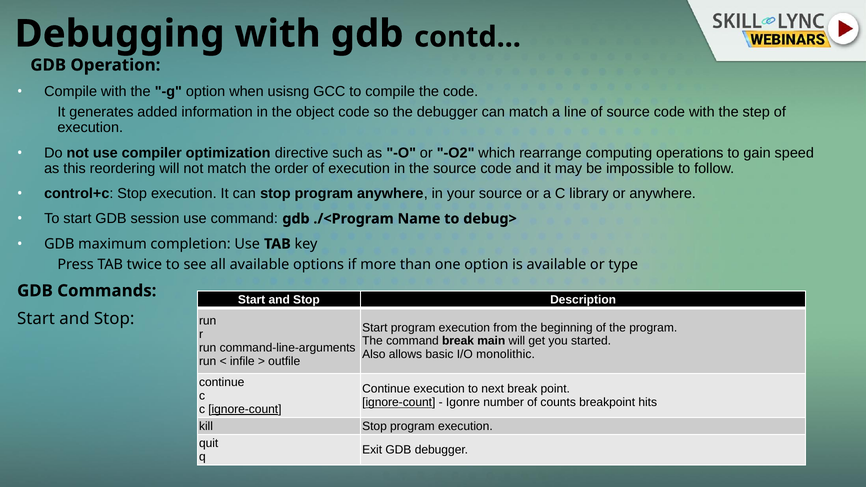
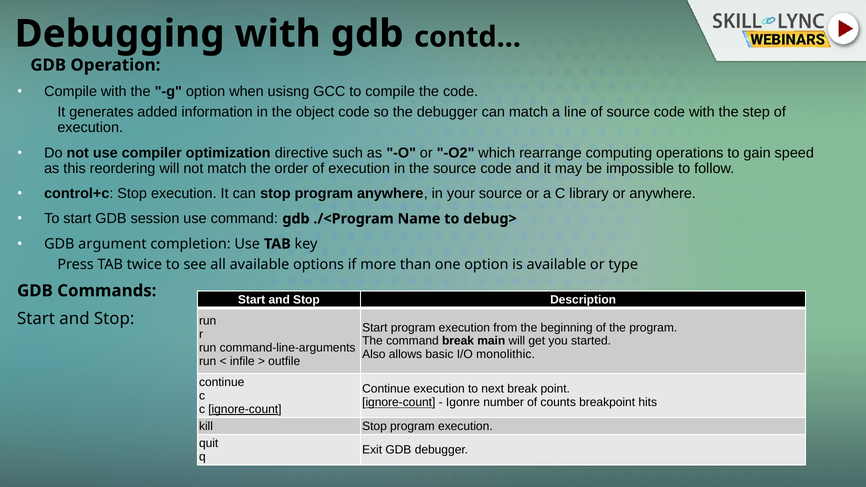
maximum: maximum -> argument
